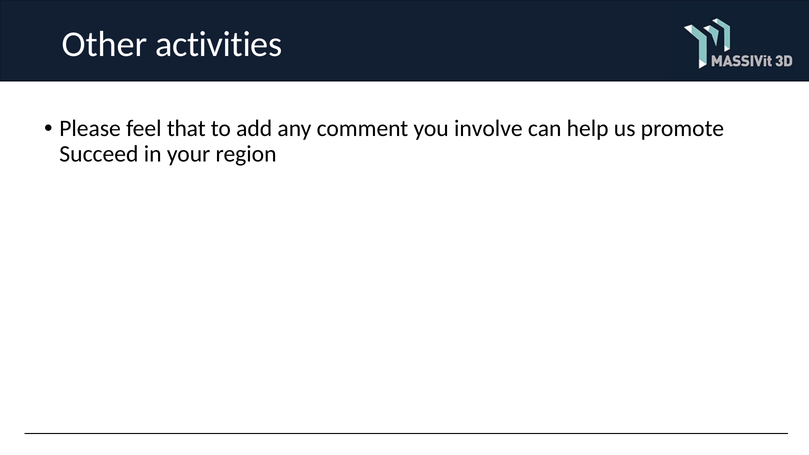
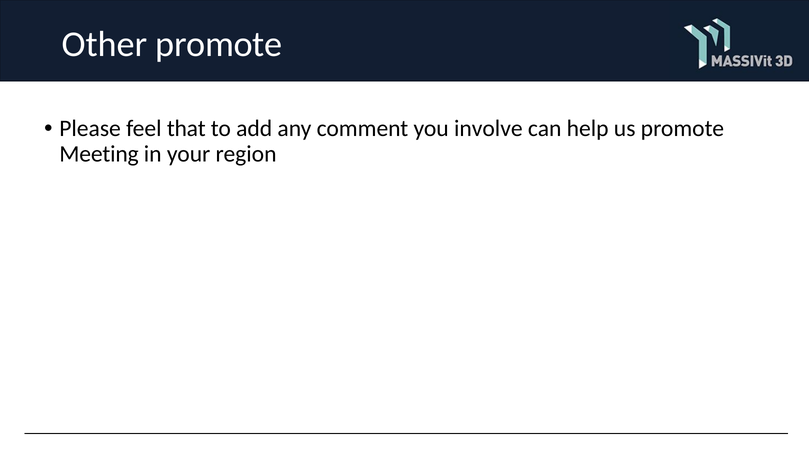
Other activities: activities -> promote
Succeed: Succeed -> Meeting
